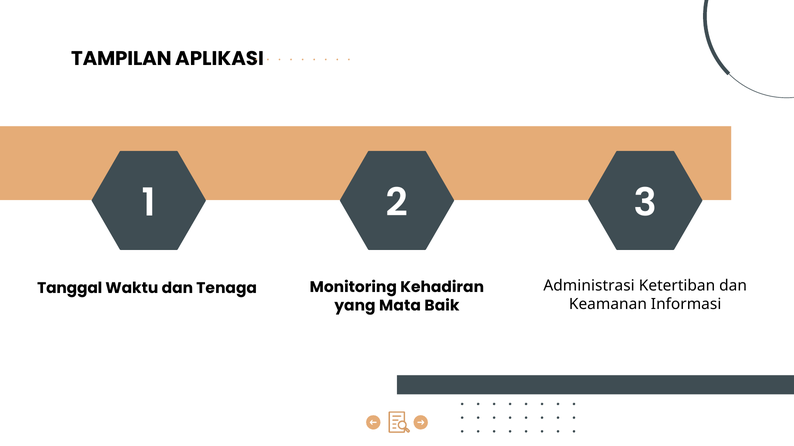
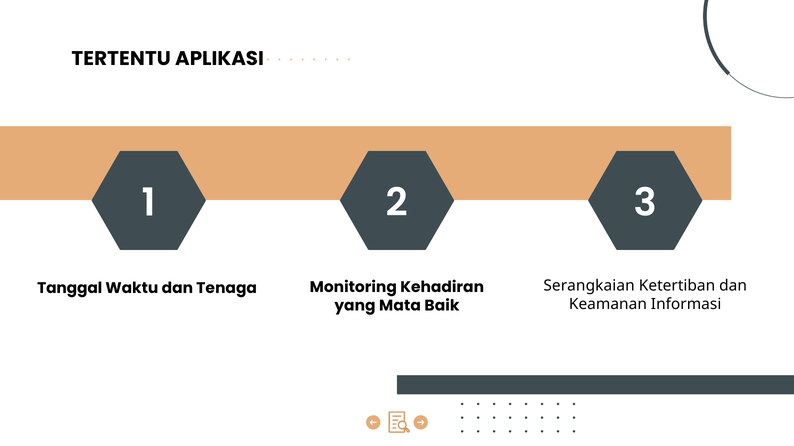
TAMPILAN: TAMPILAN -> TERTENTU
Administrasi: Administrasi -> Serangkaian
